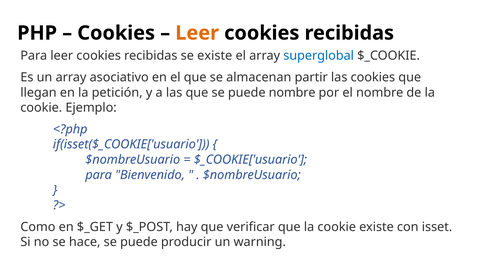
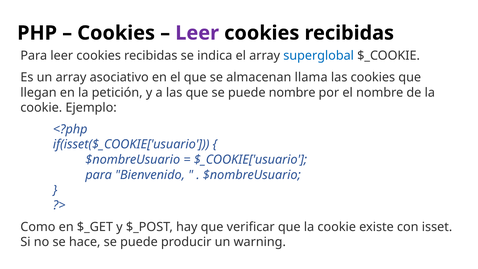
Leer at (197, 33) colour: orange -> purple
se existe: existe -> indica
partir: partir -> llama
